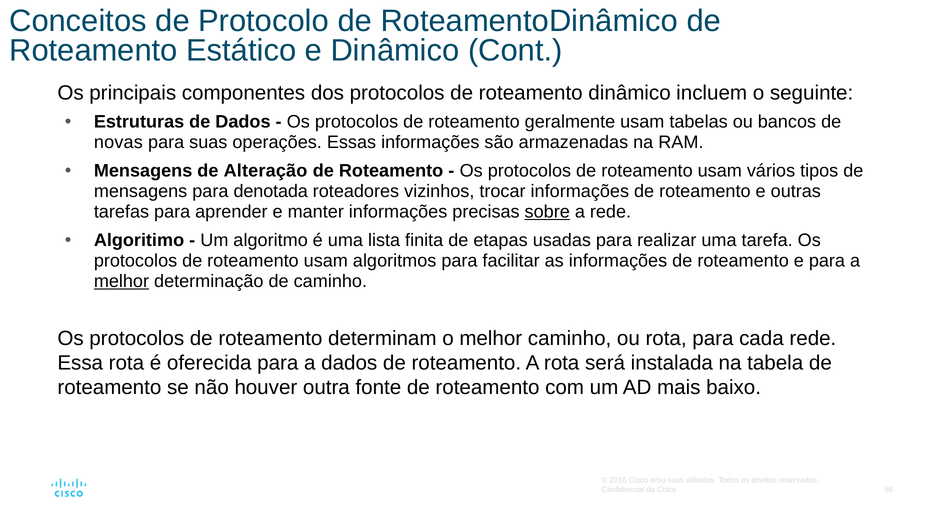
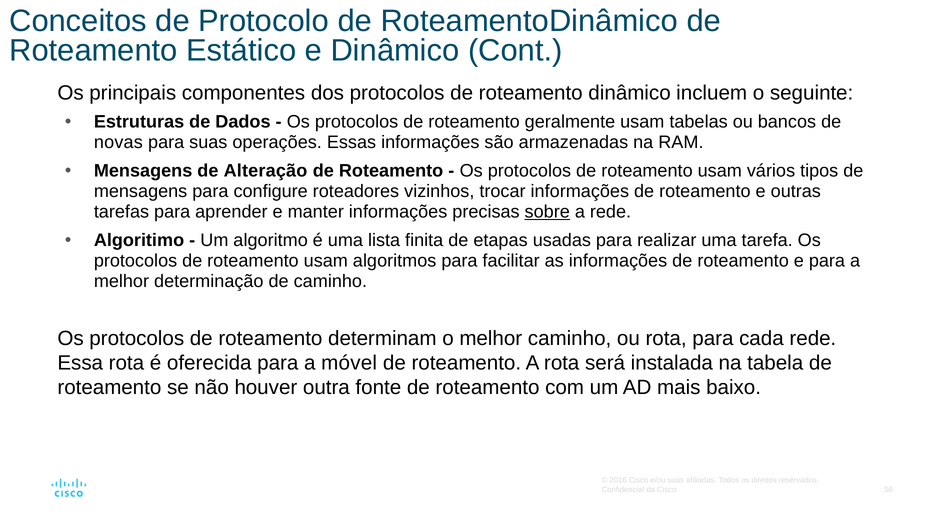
denotada: denotada -> configure
melhor at (121, 281) underline: present -> none
a dados: dados -> móvel
